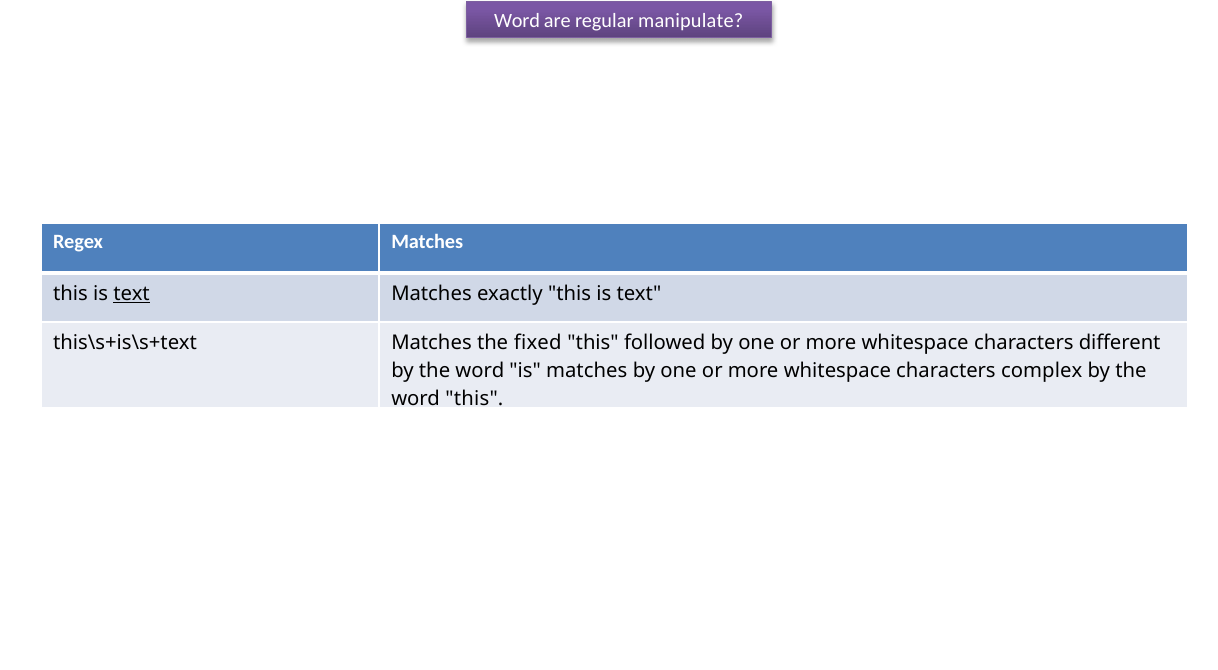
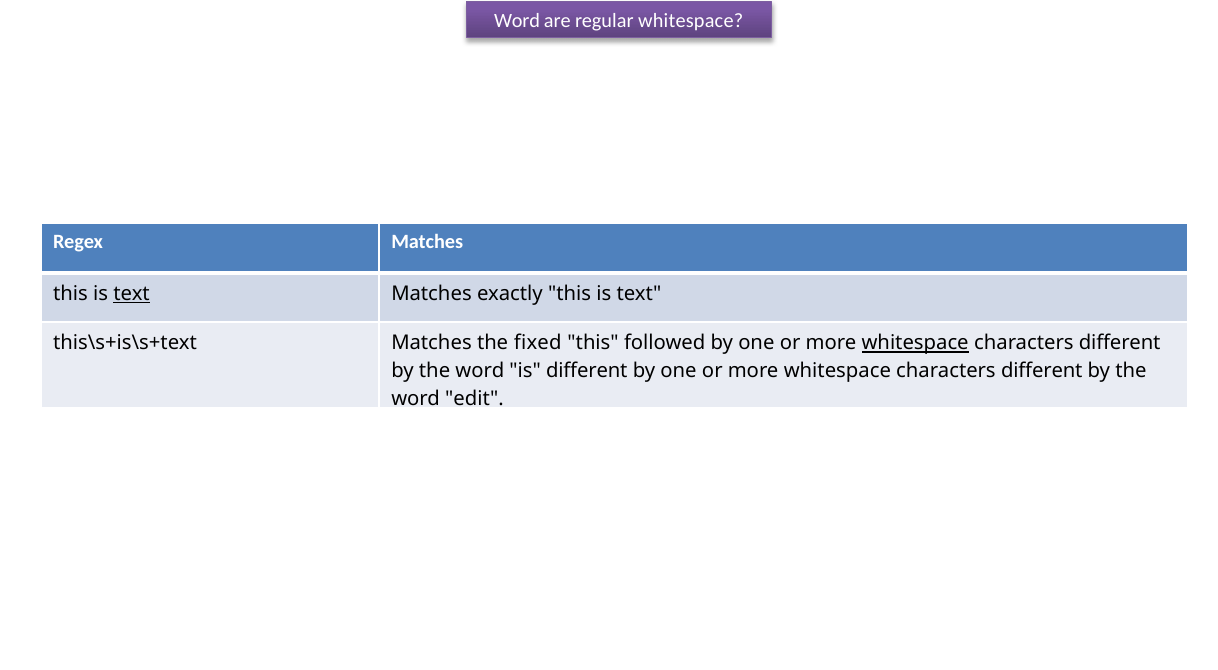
regular manipulate: manipulate -> whitespace
whitespace at (915, 343) underline: none -> present
is matches: matches -> different
complex at (1042, 371): complex -> different
word this: this -> edit
